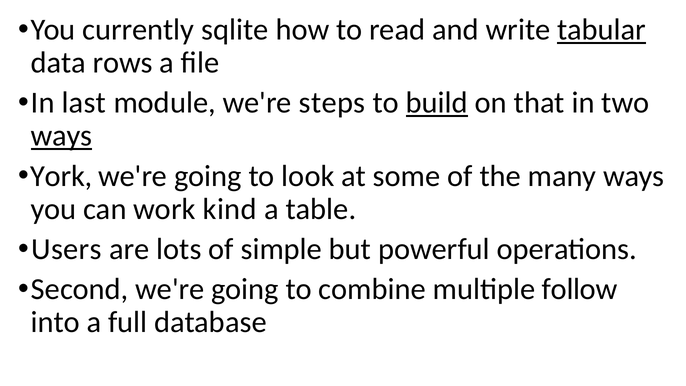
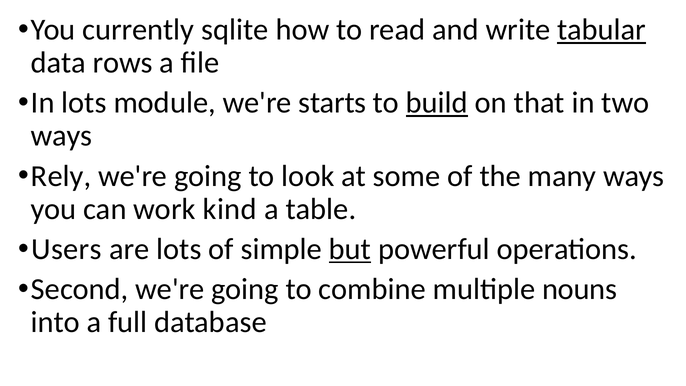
In last: last -> lots
steps: steps -> starts
ways at (62, 136) underline: present -> none
York: York -> Rely
but underline: none -> present
follow: follow -> nouns
